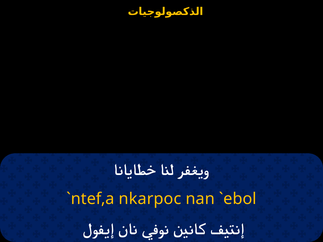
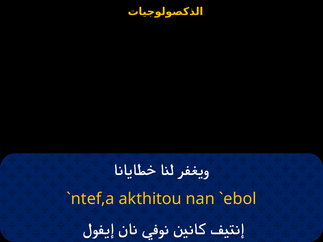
nkarpoc: nkarpoc -> akthitou
